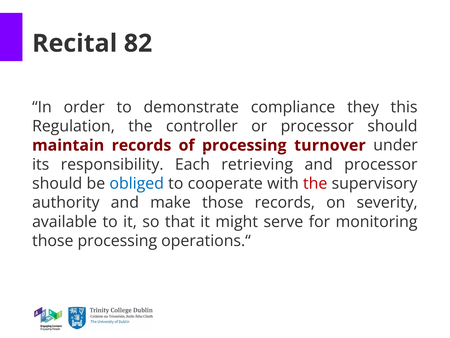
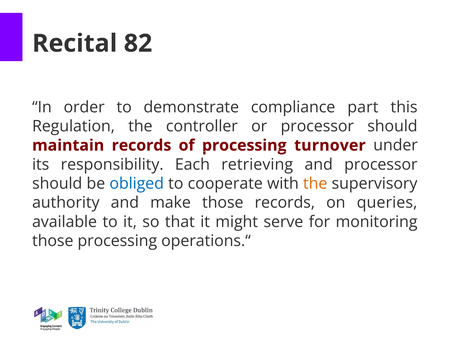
they: they -> part
the at (315, 183) colour: red -> orange
severity: severity -> queries
